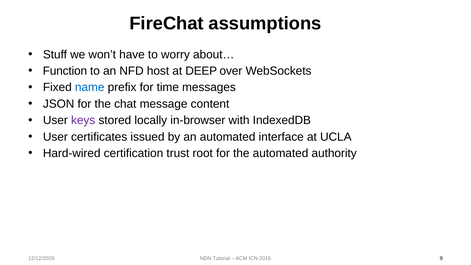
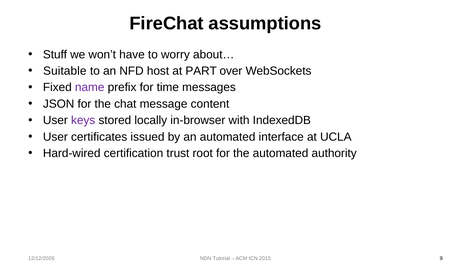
Function: Function -> Suitable
DEEP: DEEP -> PART
name colour: blue -> purple
